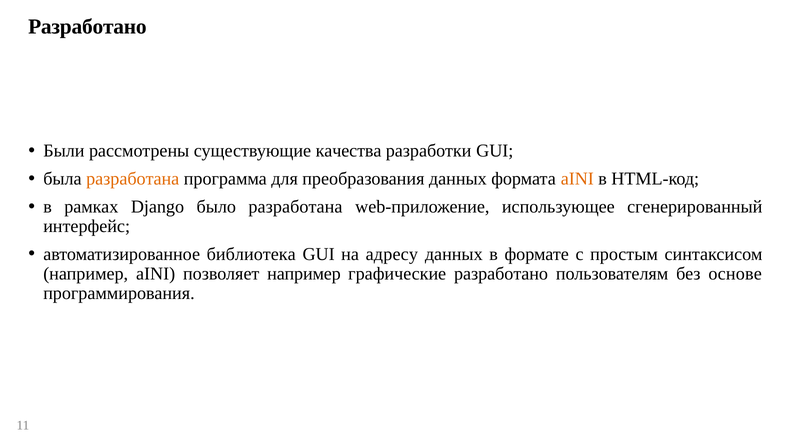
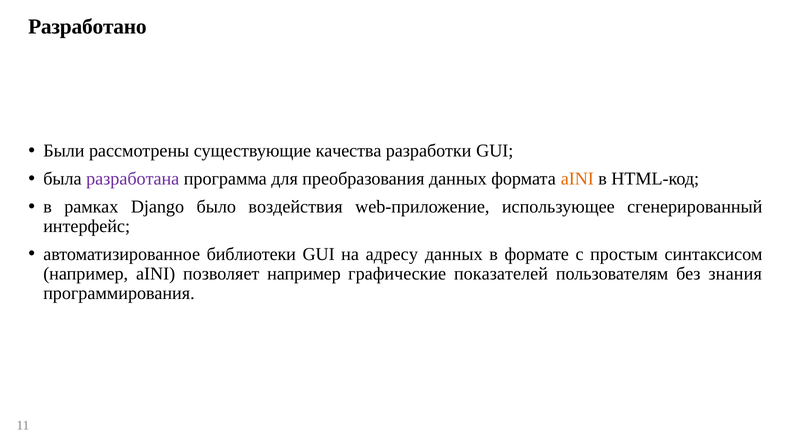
разработана at (133, 179) colour: orange -> purple
было разработана: разработана -> воздействия
библиотека: библиотека -> библиотеки
графические разработано: разработано -> показателей
основе: основе -> знания
